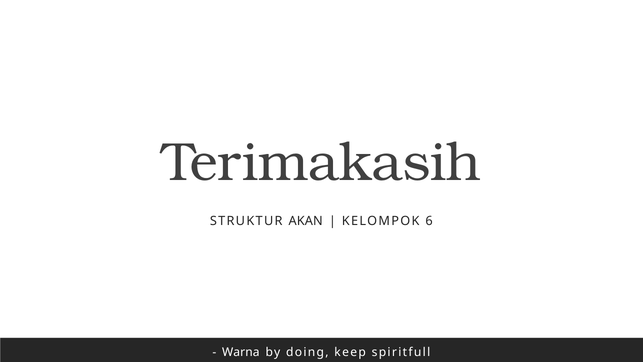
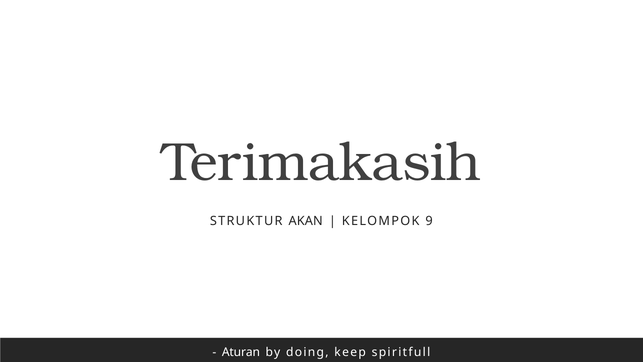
6: 6 -> 9
Warna: Warna -> Aturan
